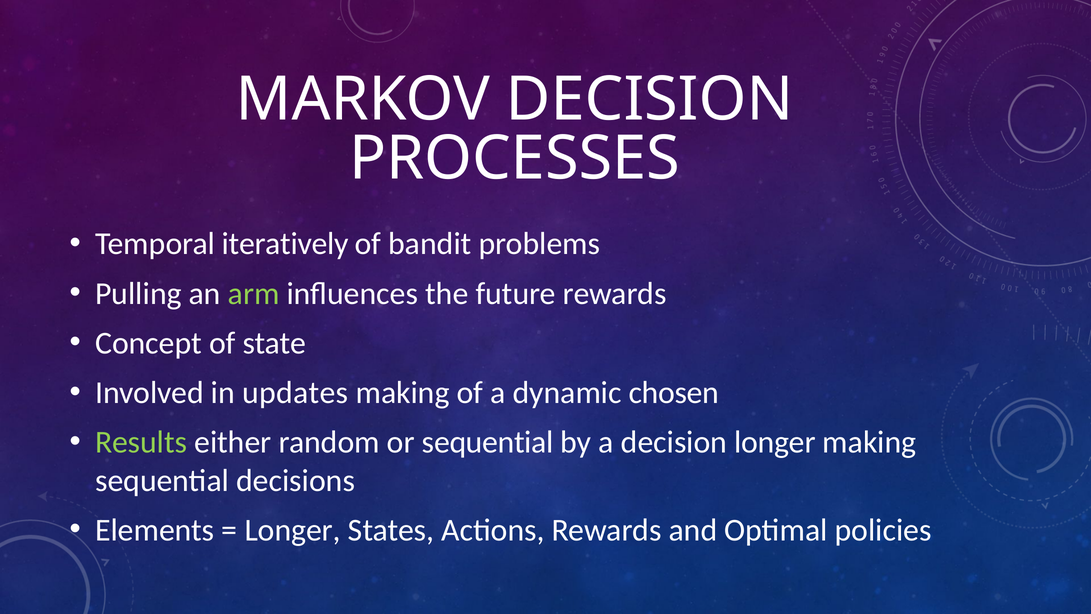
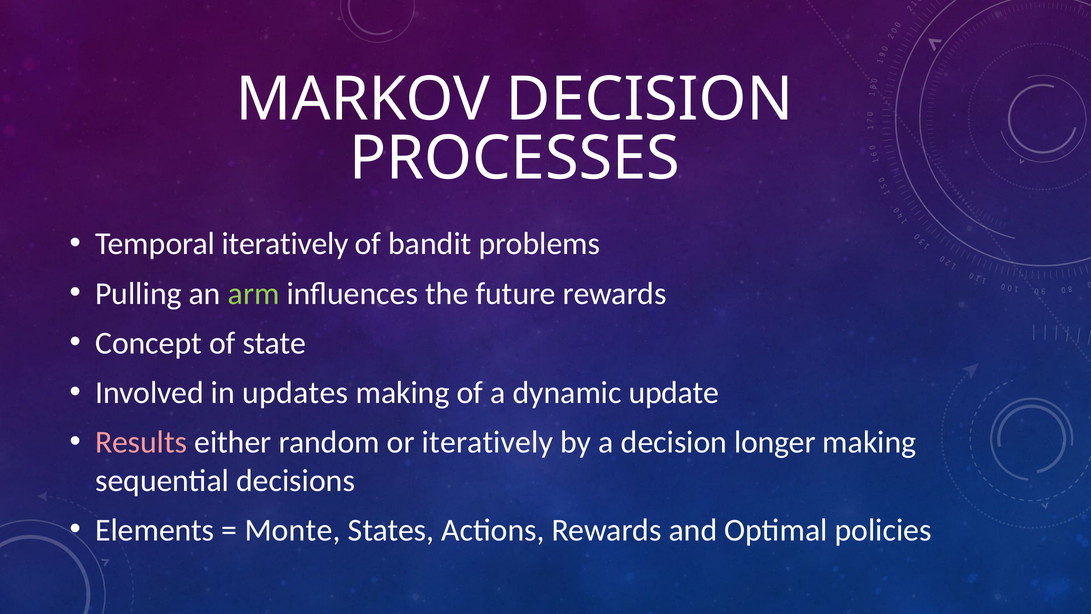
chosen: chosen -> update
Results colour: light green -> pink
or sequential: sequential -> iteratively
Longer at (293, 530): Longer -> Monte
